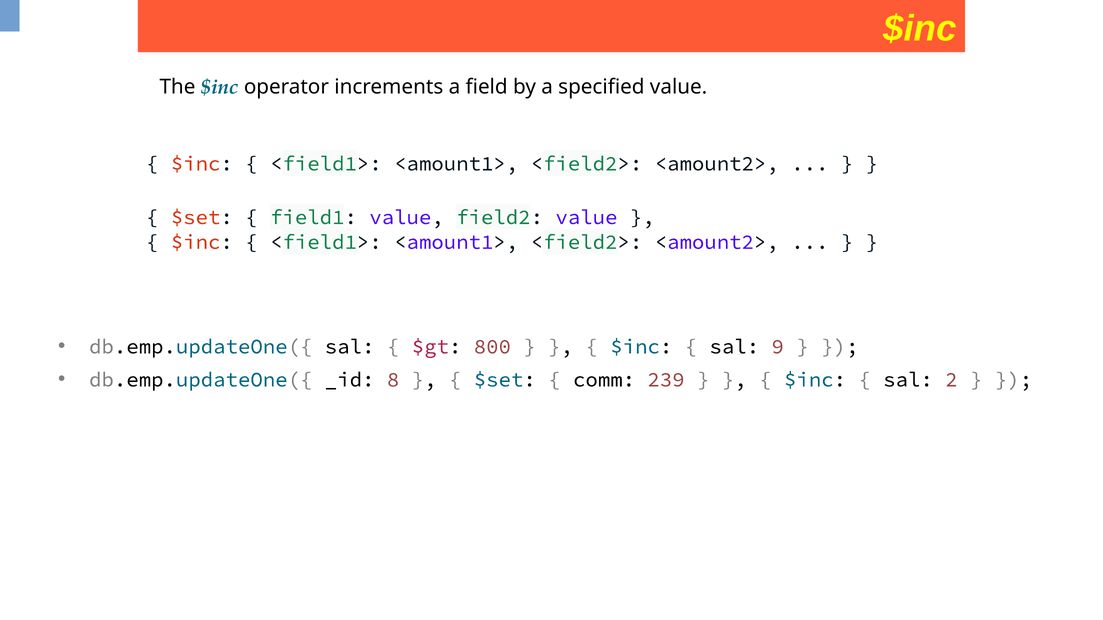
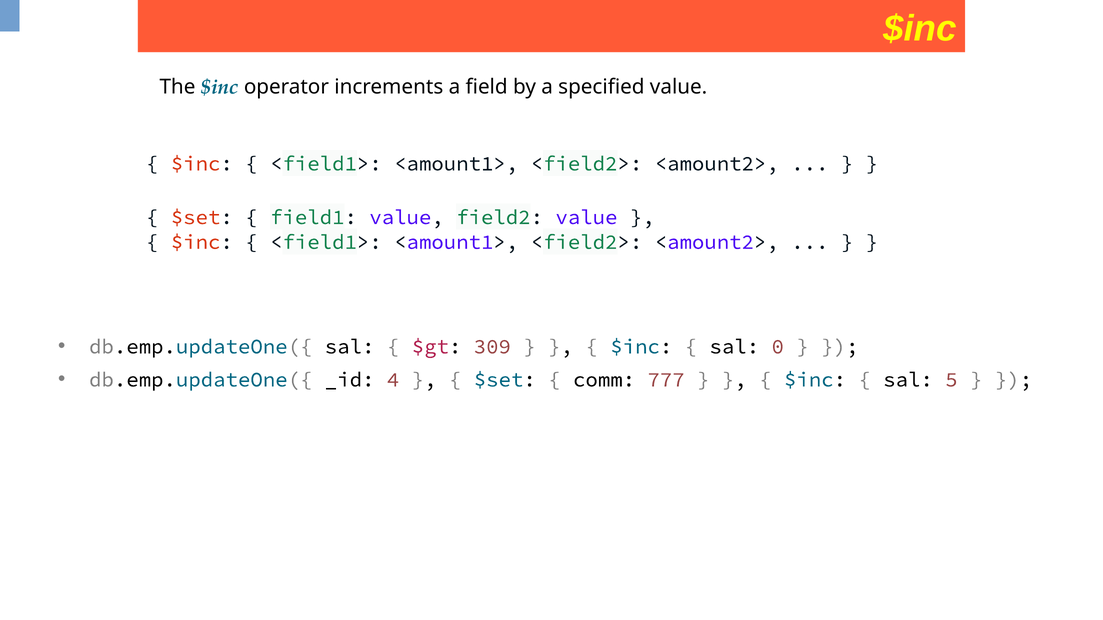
800: 800 -> 309
9: 9 -> 0
8: 8 -> 4
239: 239 -> 777
2: 2 -> 5
